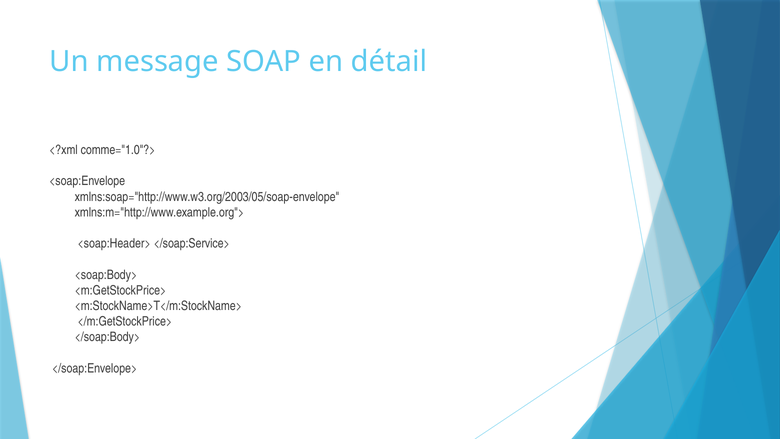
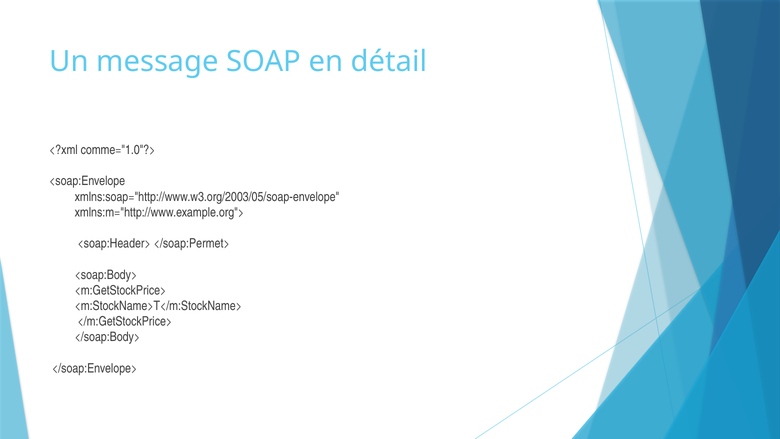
</soap:Service>: </soap:Service> -> </soap:Permet>
